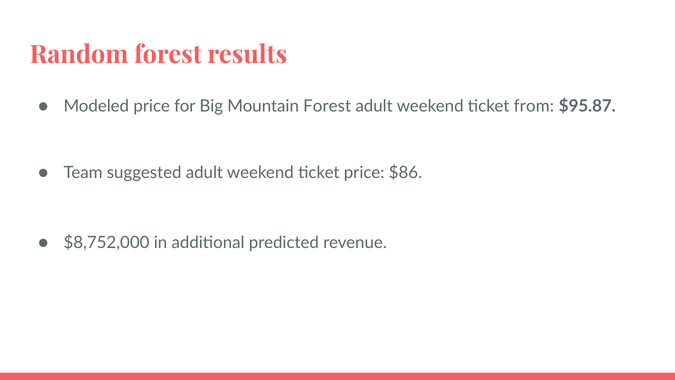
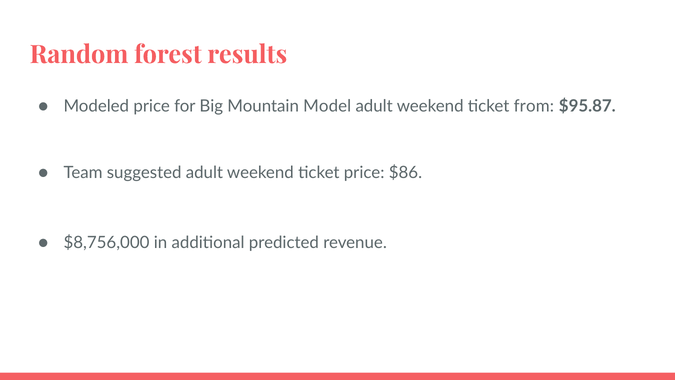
Mountain Forest: Forest -> Model
$8,752,000: $8,752,000 -> $8,756,000
